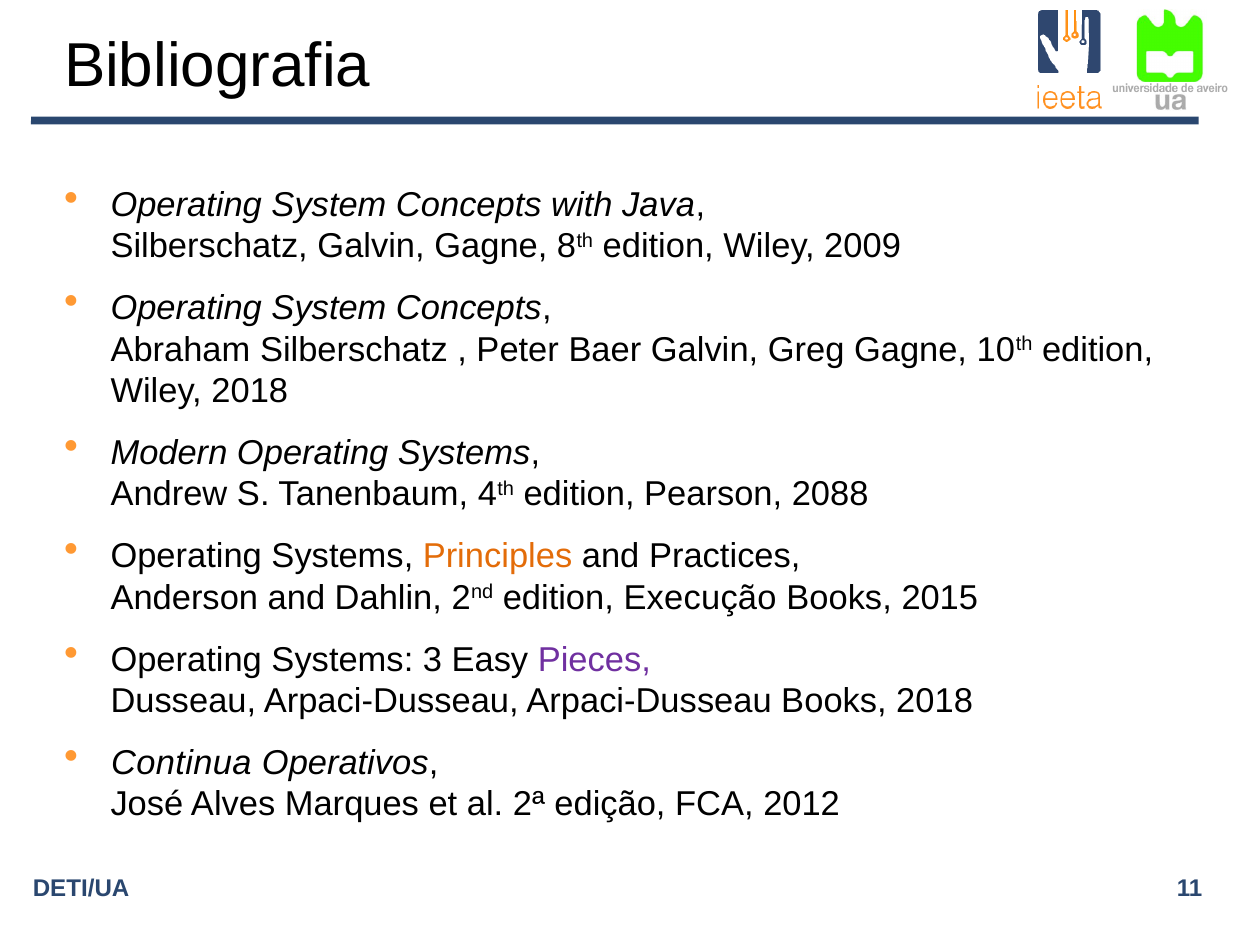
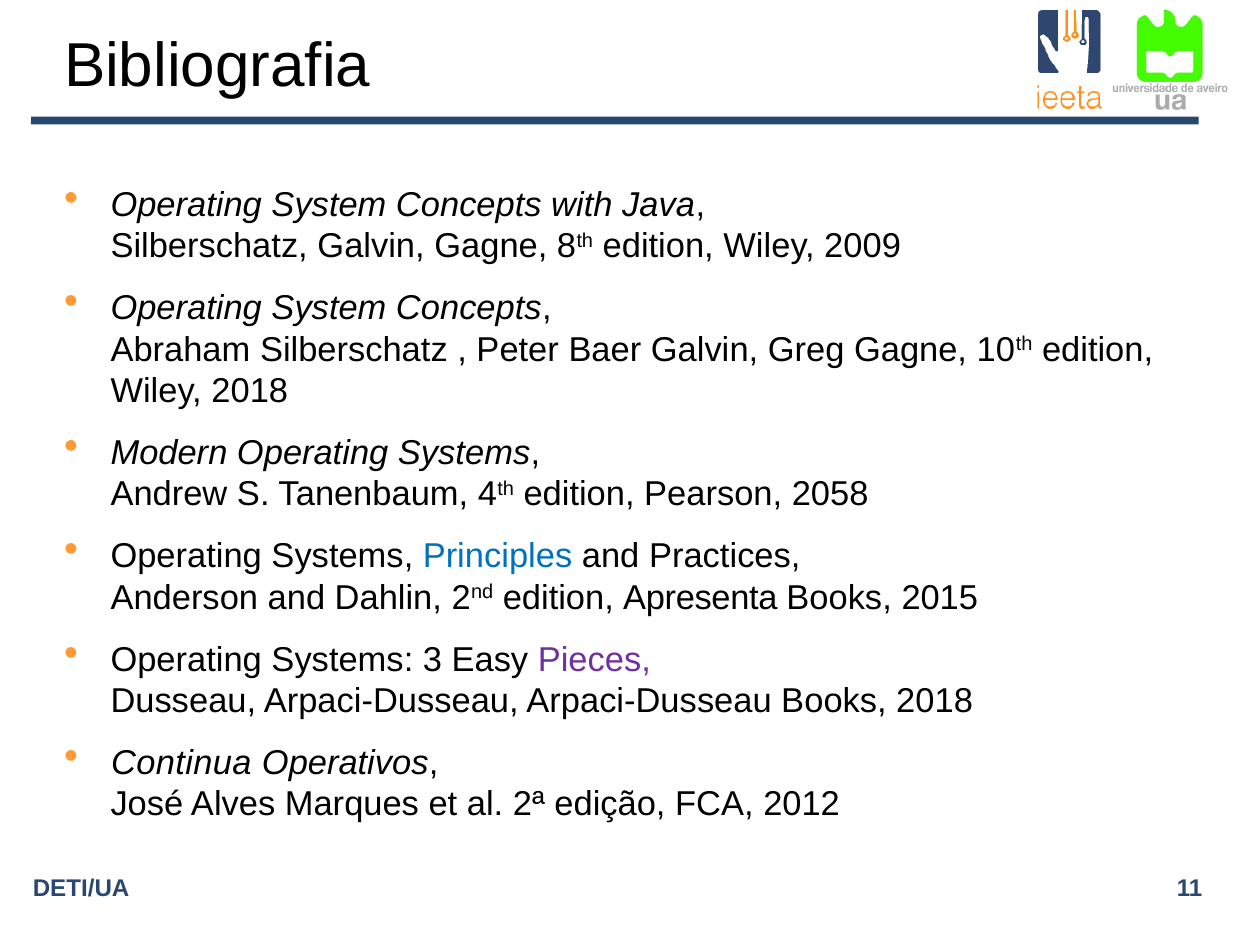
2088: 2088 -> 2058
Principles colour: orange -> blue
Execução: Execução -> Apresenta
